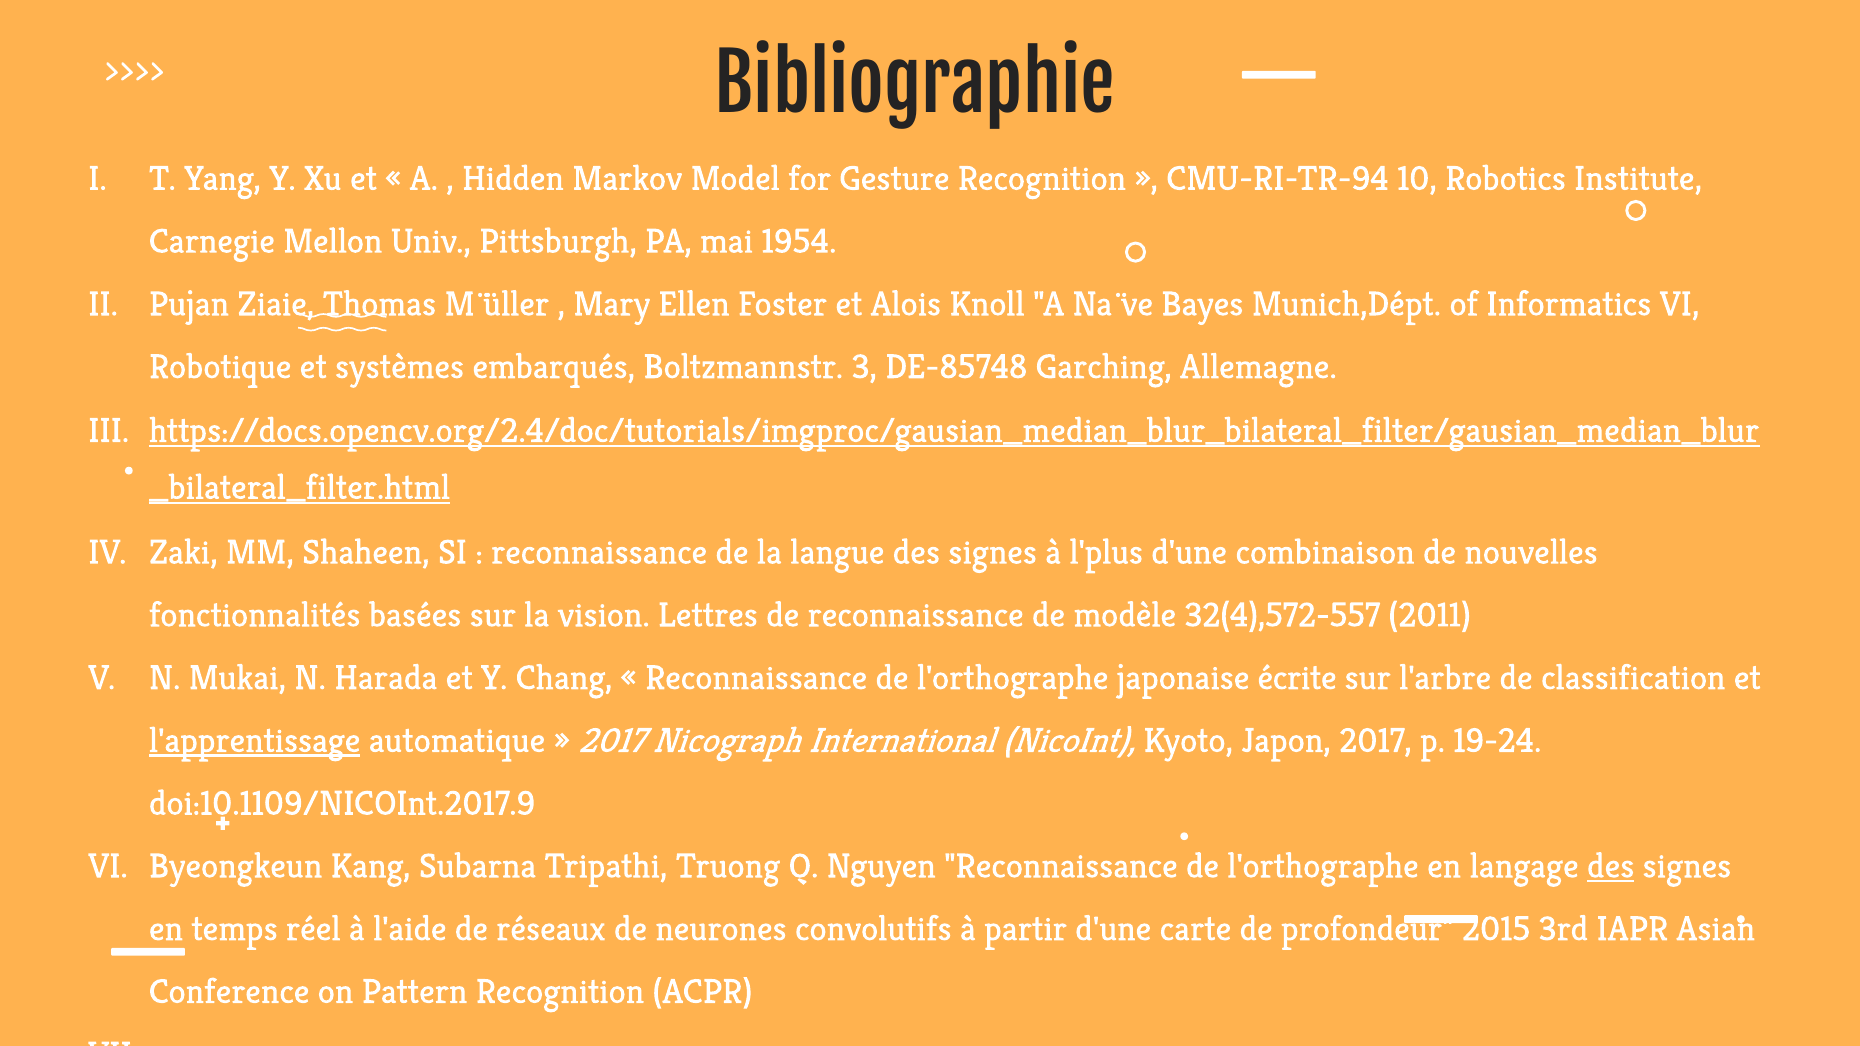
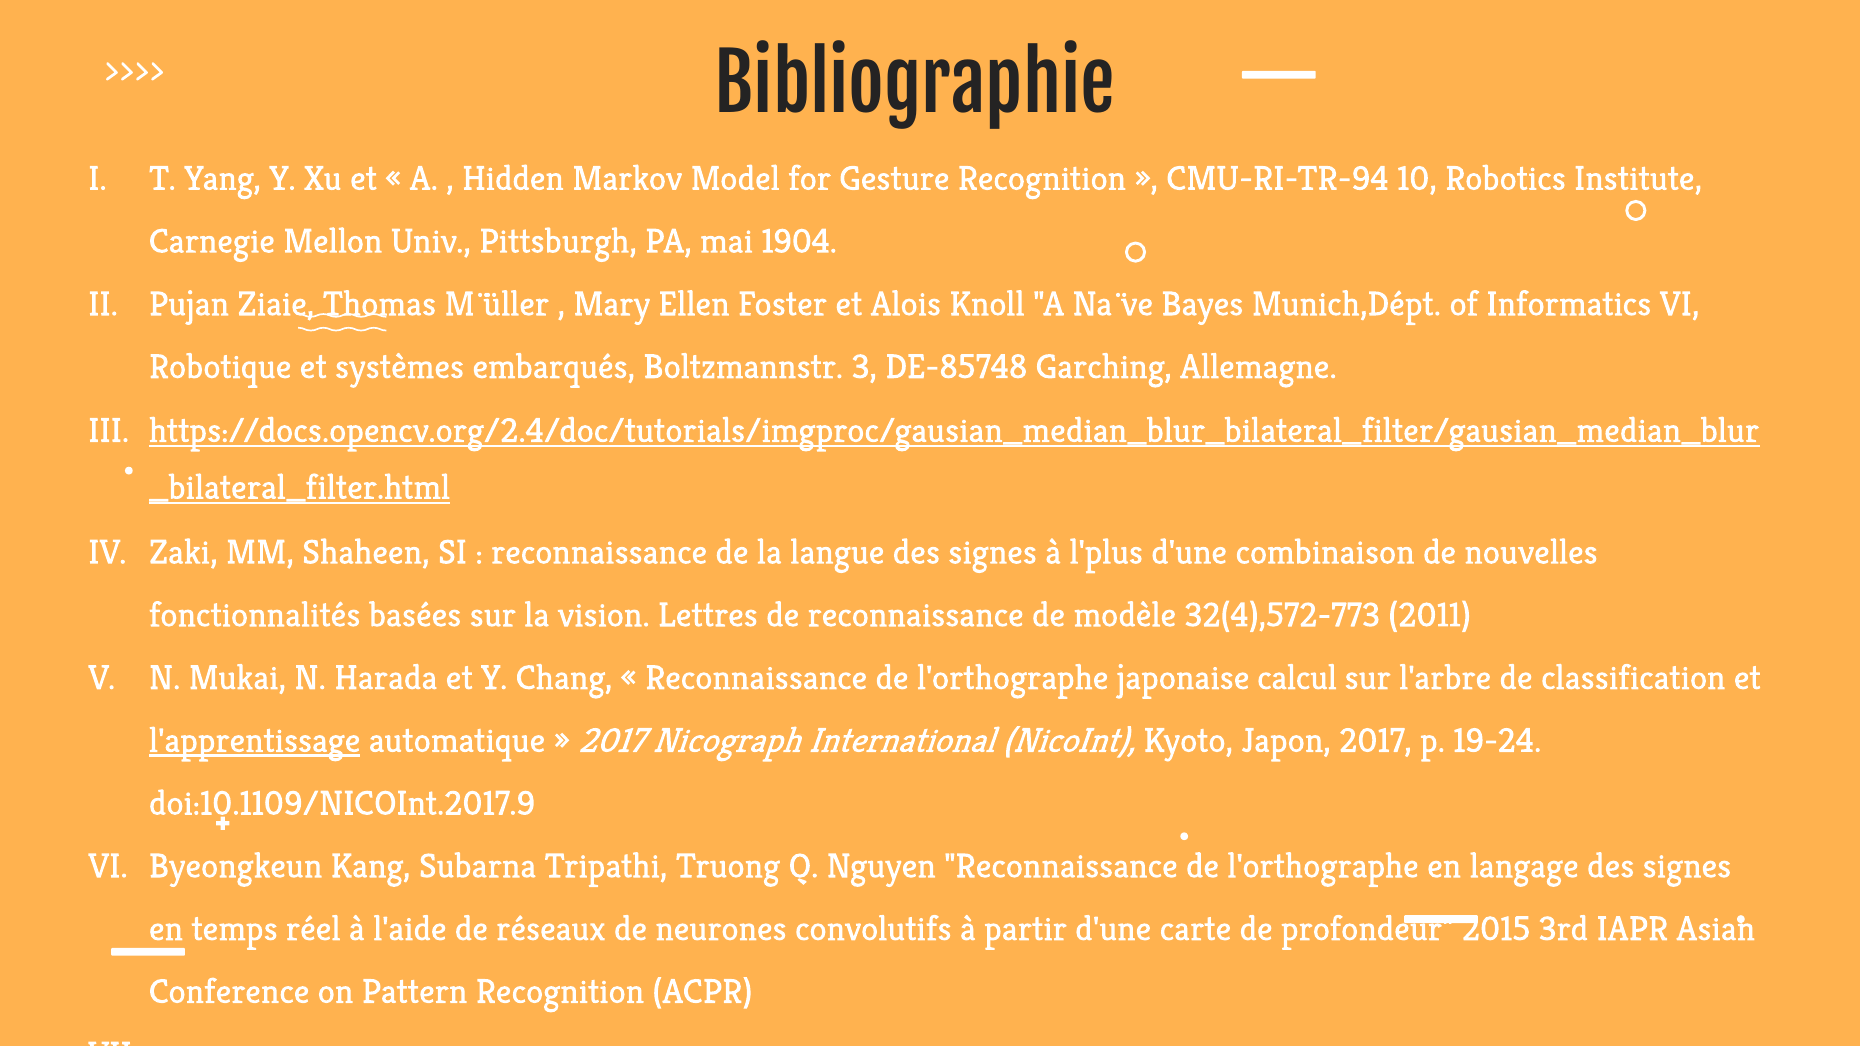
1954: 1954 -> 1904
32(4),572-557: 32(4),572-557 -> 32(4),572-773
écrite: écrite -> calcul
des at (1611, 866) underline: present -> none
